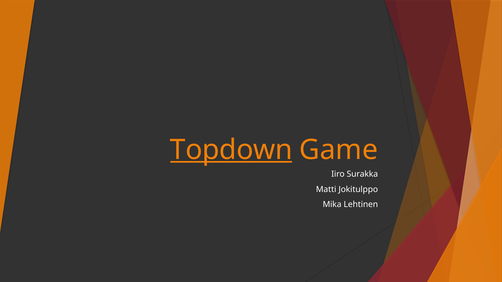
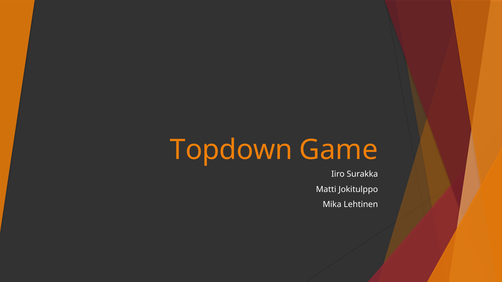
Topdown underline: present -> none
